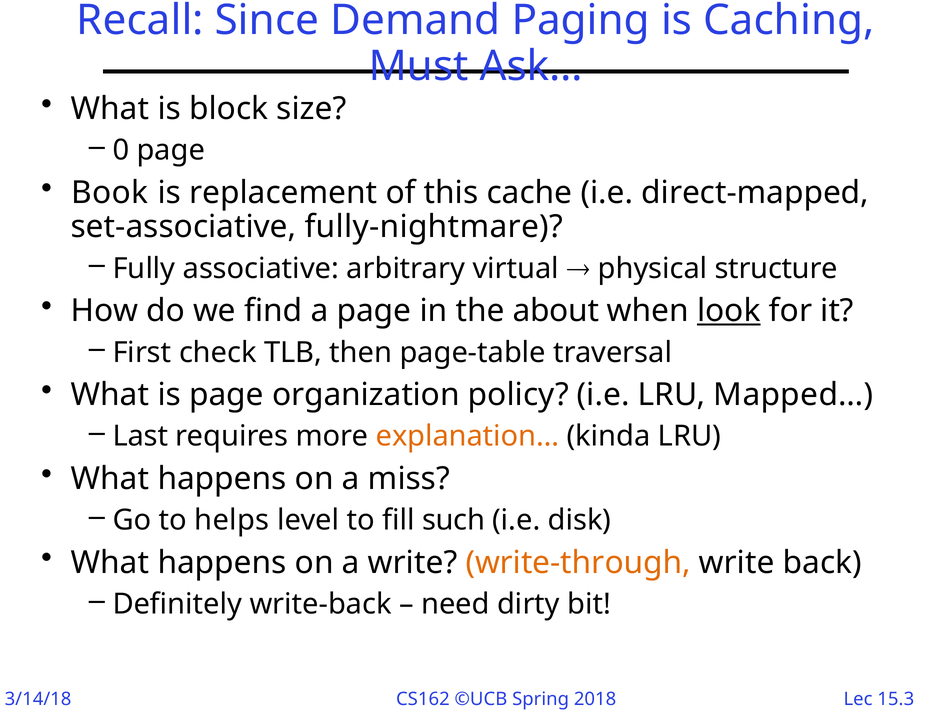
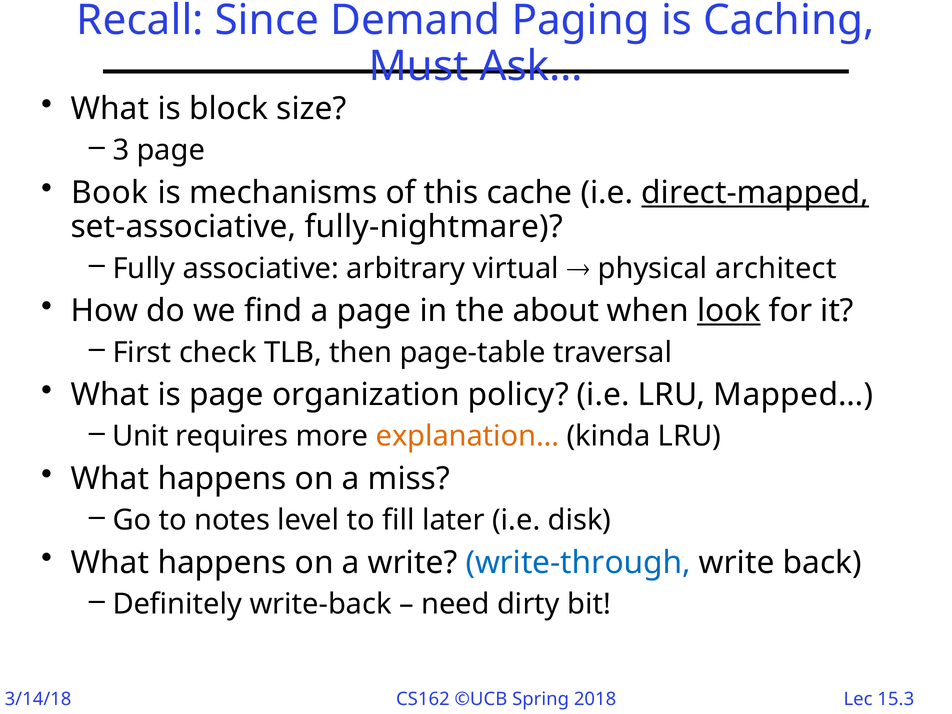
0: 0 -> 3
replacement: replacement -> mechanisms
direct-mapped underline: none -> present
structure: structure -> architect
Last: Last -> Unit
helps: helps -> notes
such: such -> later
write-through colour: orange -> blue
